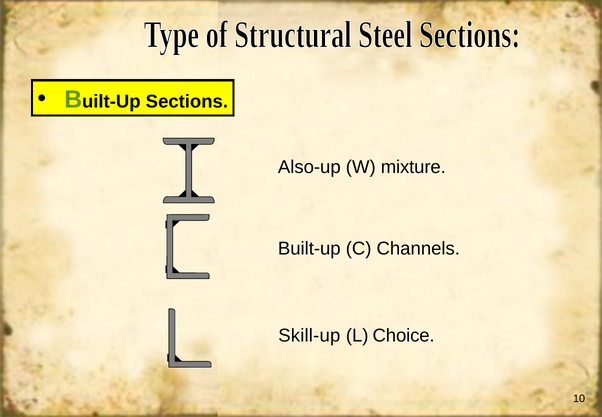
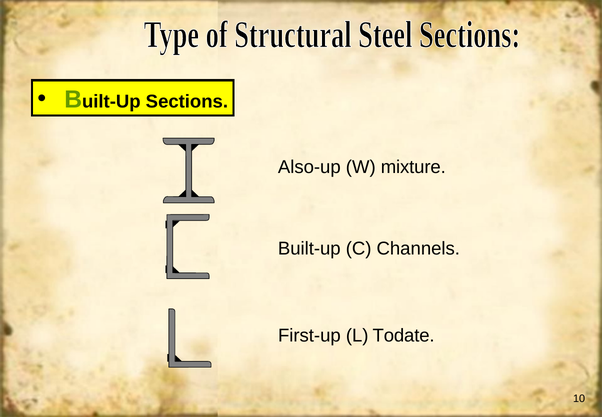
Skill-up: Skill-up -> First-up
Choice: Choice -> Todate
